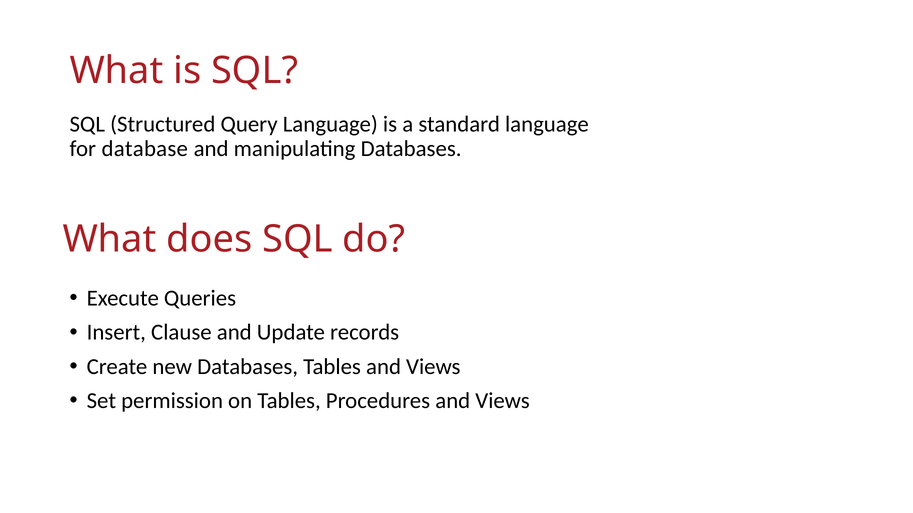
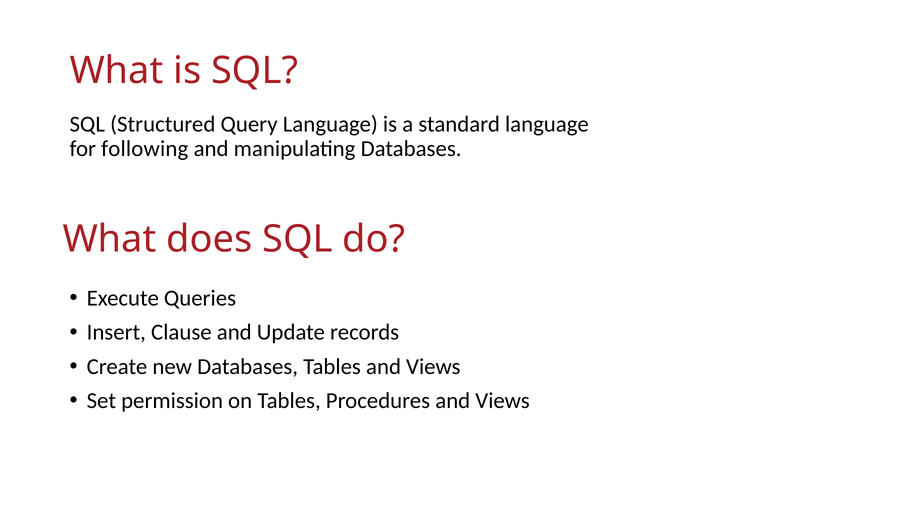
database: database -> following
